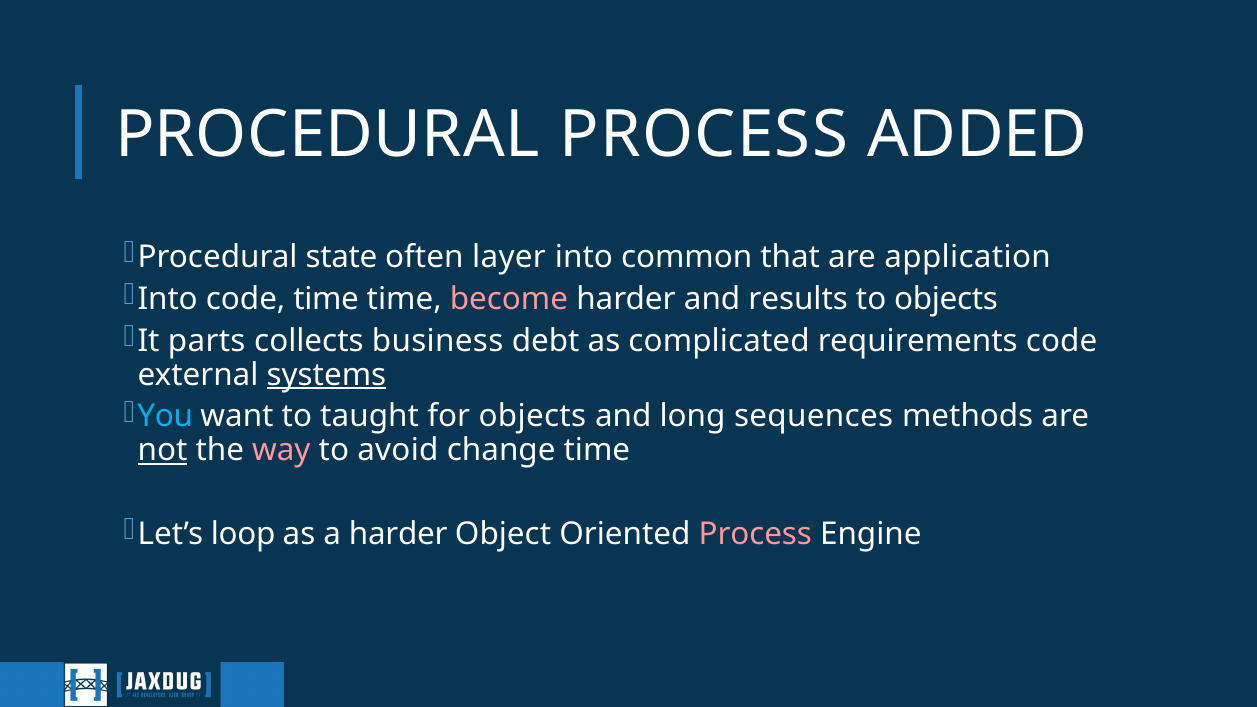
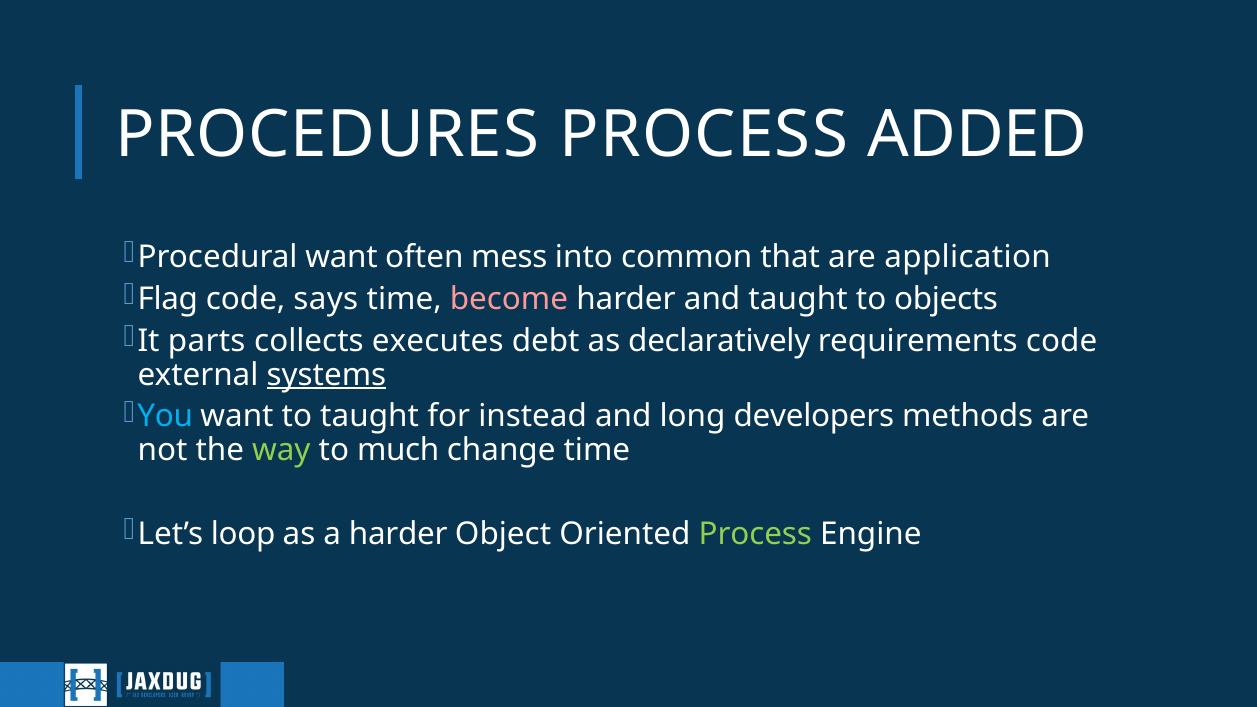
PROCEDURAL at (327, 135): PROCEDURAL -> PROCEDURES
Procedural state: state -> want
layer: layer -> mess
Into at (168, 299): Into -> Flag
code time: time -> says
and results: results -> taught
business: business -> executes
complicated: complicated -> declaratively
for objects: objects -> instead
sequences: sequences -> developers
not underline: present -> none
way colour: pink -> light green
avoid: avoid -> much
Process at (755, 534) colour: pink -> light green
